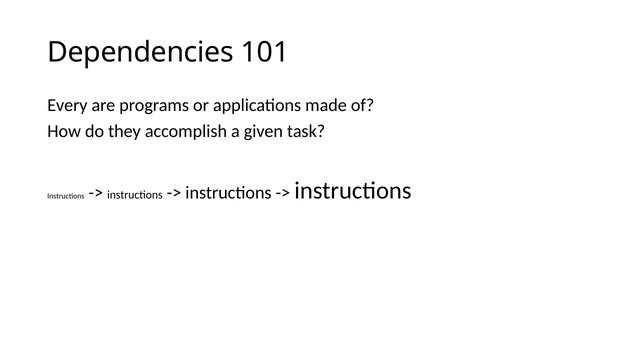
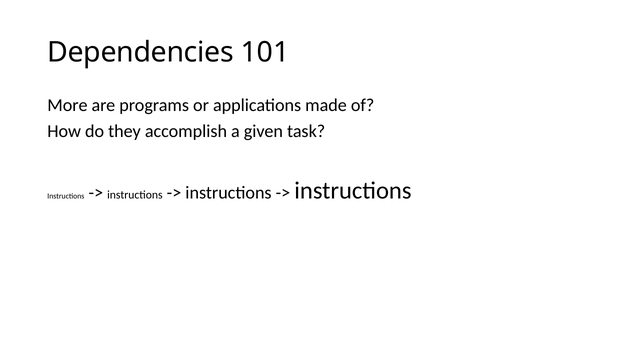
Every: Every -> More
